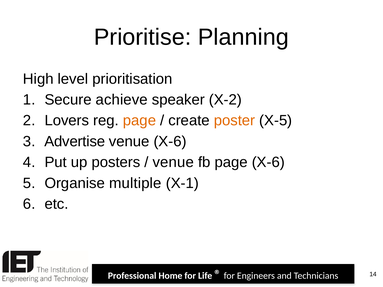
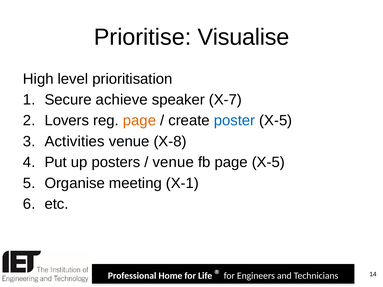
Planning: Planning -> Visualise
X-2: X-2 -> X-7
poster colour: orange -> blue
Advertise: Advertise -> Activities
venue X-6: X-6 -> X-8
page X-6: X-6 -> X-5
multiple: multiple -> meeting
